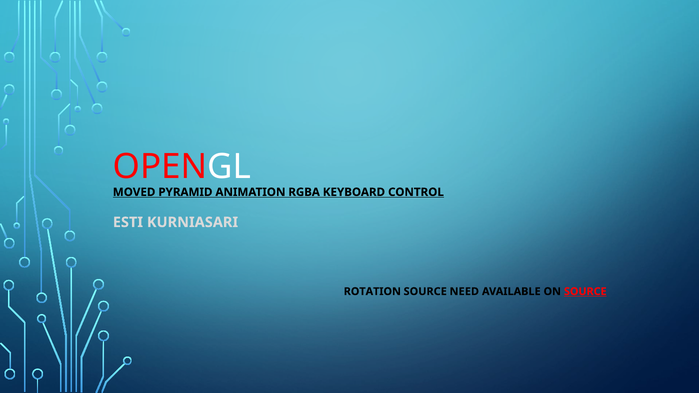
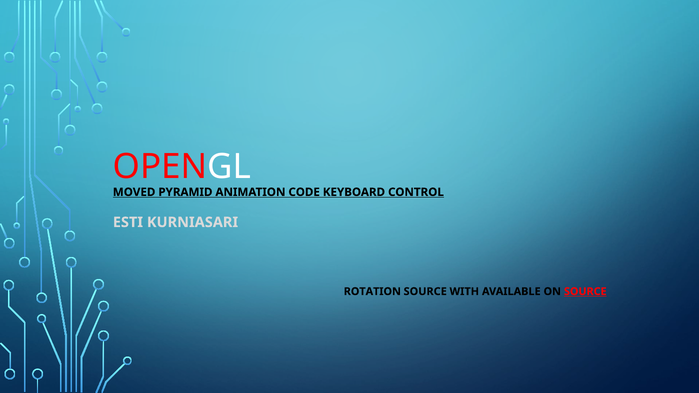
RGBA: RGBA -> CODE
NEED: NEED -> WITH
